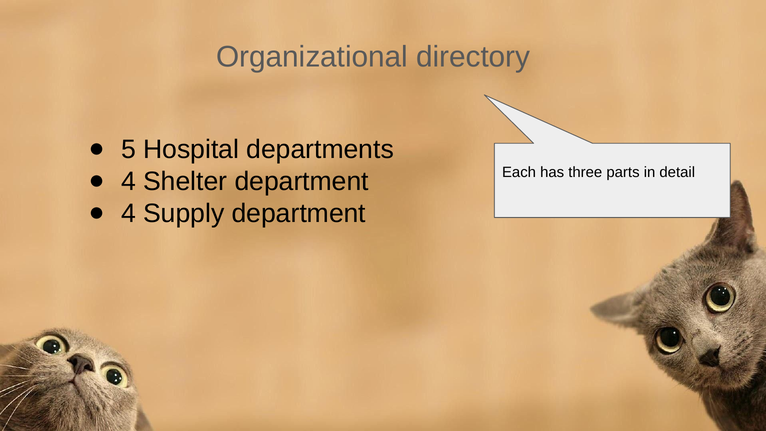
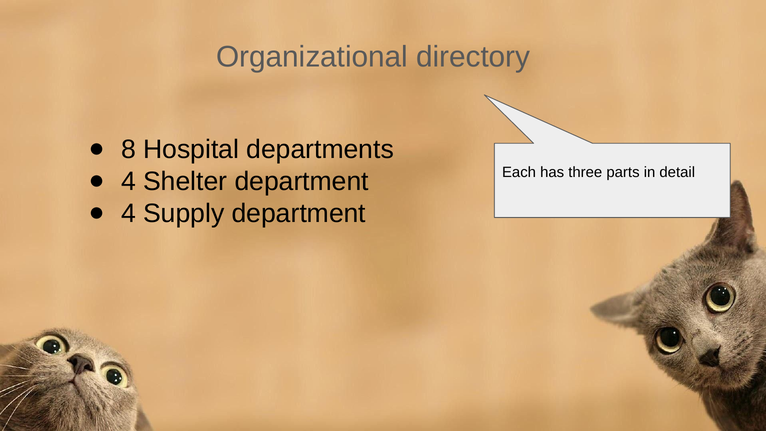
5: 5 -> 8
